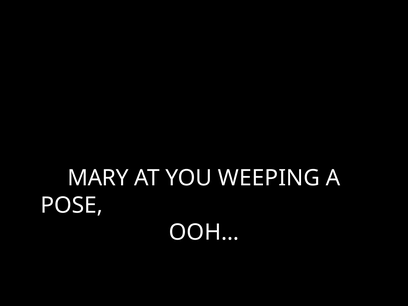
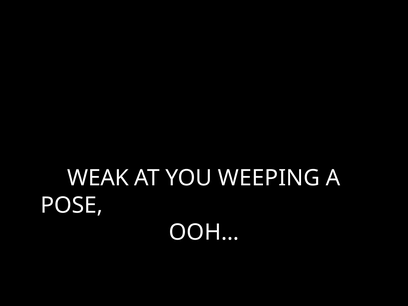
MARY: MARY -> WEAK
